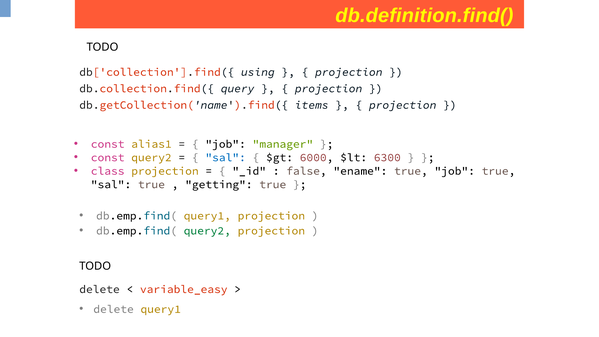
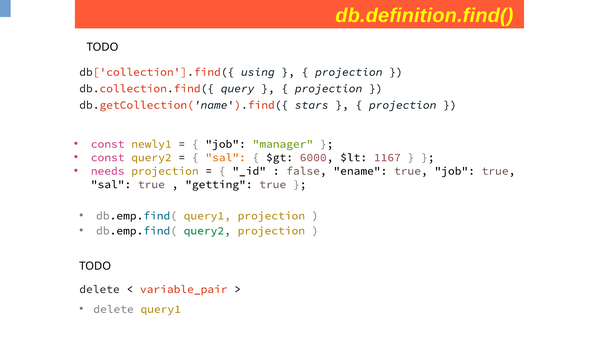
items: items -> stars
alias1: alias1 -> newly1
sal at (226, 157) colour: blue -> orange
6300: 6300 -> 1167
class: class -> needs
variable_easy: variable_easy -> variable_pair
